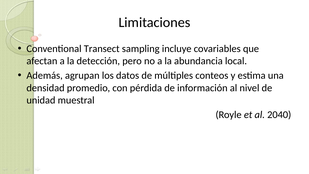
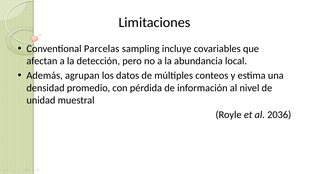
Transect: Transect -> Parcelas
2040: 2040 -> 2036
